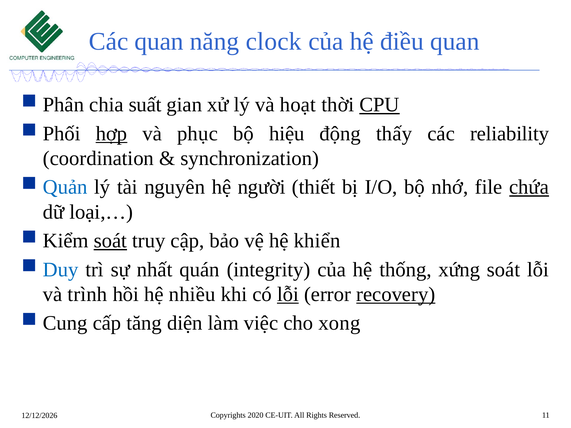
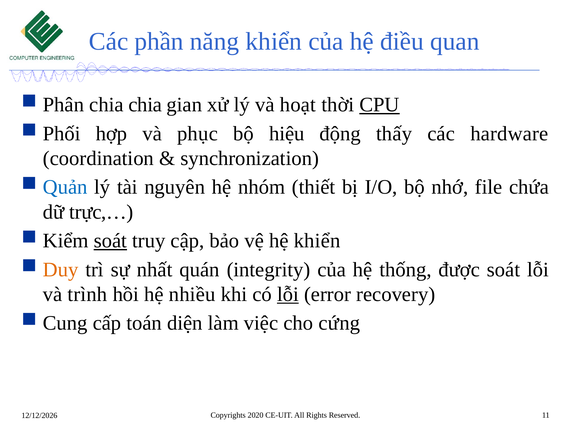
Các quan: quan -> phần
năng clock: clock -> khiển
chia suất: suất -> chia
hợp underline: present -> none
reliability: reliability -> hardware
người: người -> nhóm
chứa underline: present -> none
loại,…: loại,… -> trực,…
Duy colour: blue -> orange
xứng: xứng -> được
recovery underline: present -> none
tăng: tăng -> toán
xong: xong -> cứng
